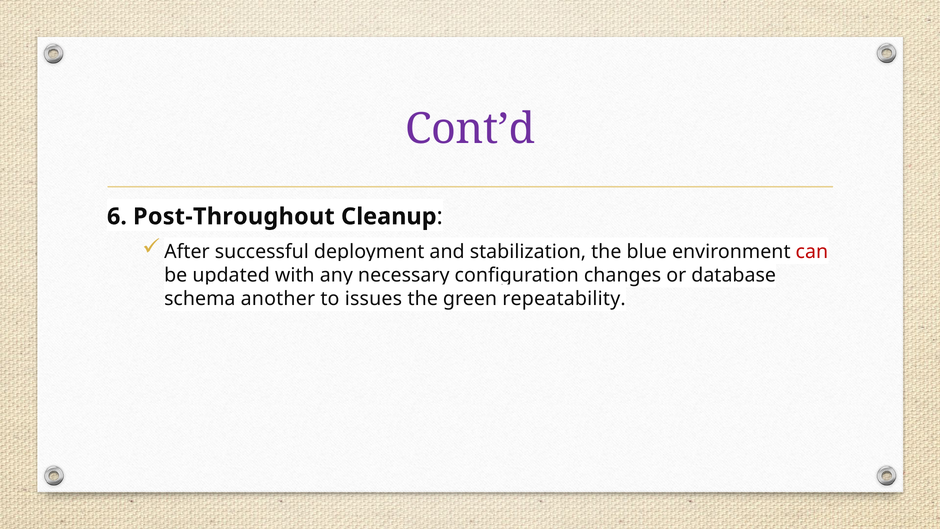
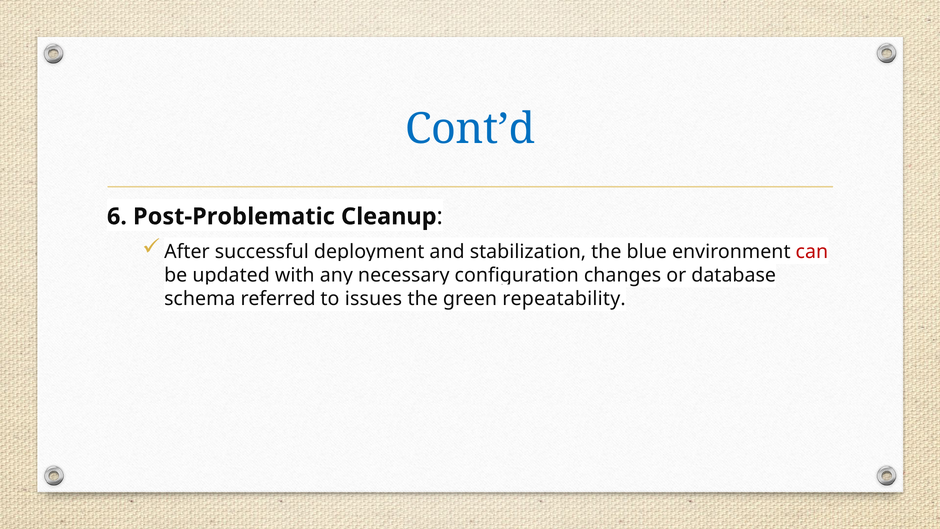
Cont’d colour: purple -> blue
Post-Throughout: Post-Throughout -> Post-Problematic
another: another -> referred
